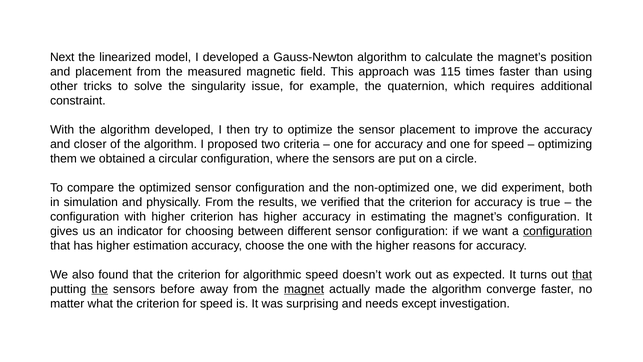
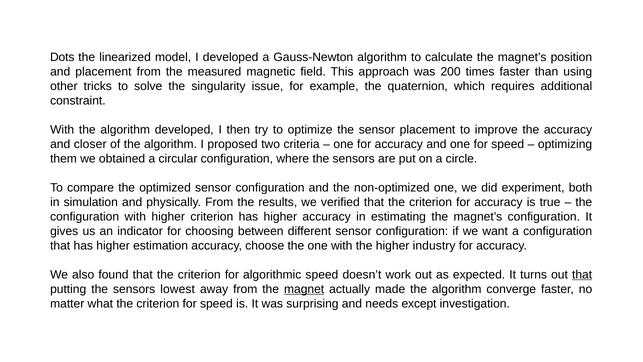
Next: Next -> Dots
115: 115 -> 200
configuration at (558, 231) underline: present -> none
reasons: reasons -> industry
the at (100, 289) underline: present -> none
before: before -> lowest
